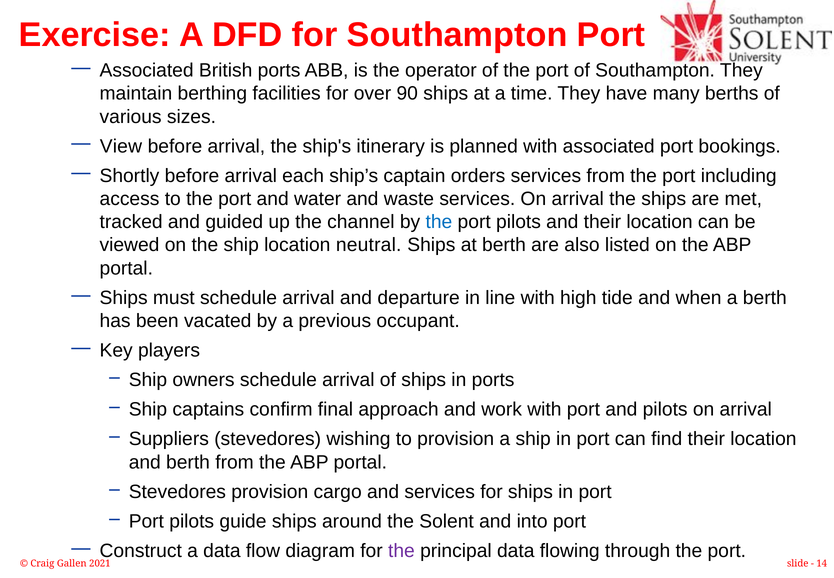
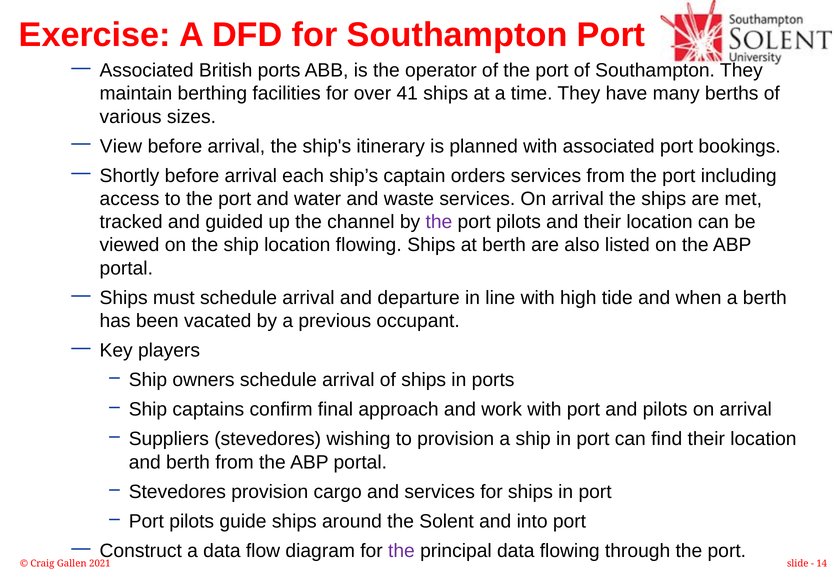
90: 90 -> 41
the at (439, 222) colour: blue -> purple
location neutral: neutral -> flowing
